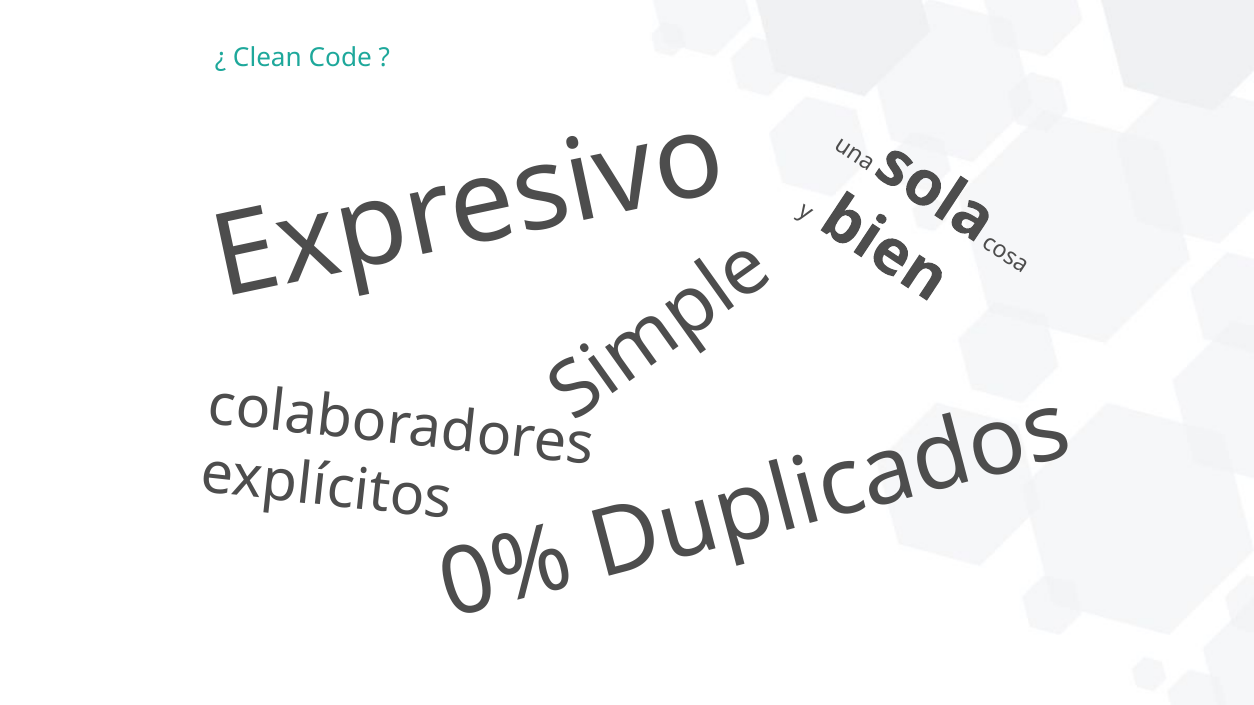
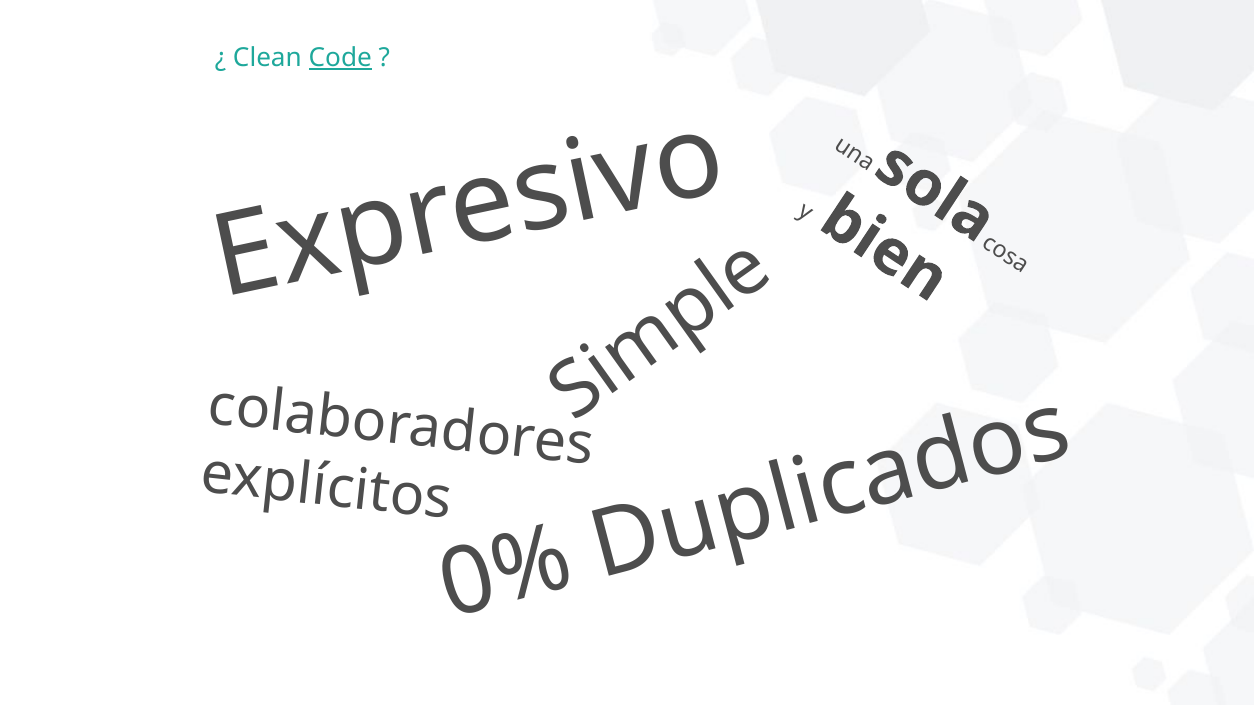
Code underline: none -> present
